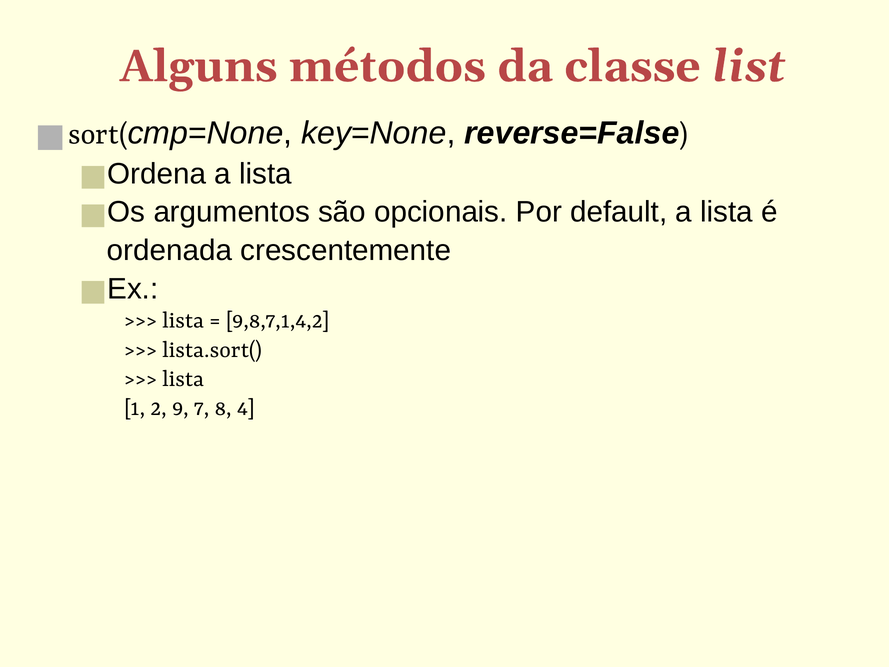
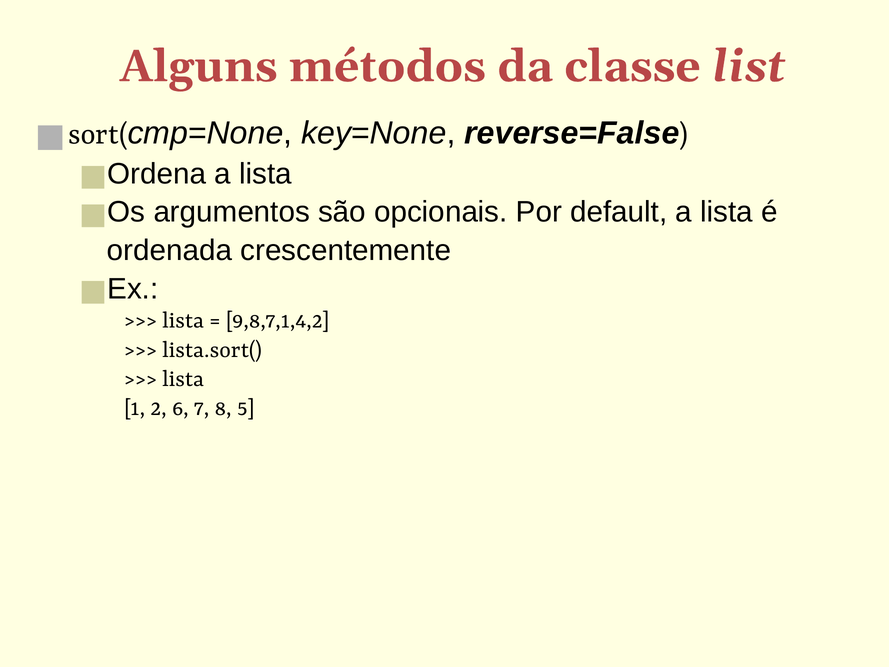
9: 9 -> 6
4: 4 -> 5
